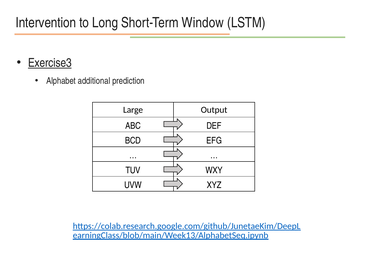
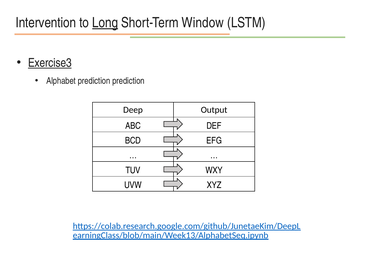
Long underline: none -> present
Alphabet additional: additional -> prediction
Large: Large -> Deep
